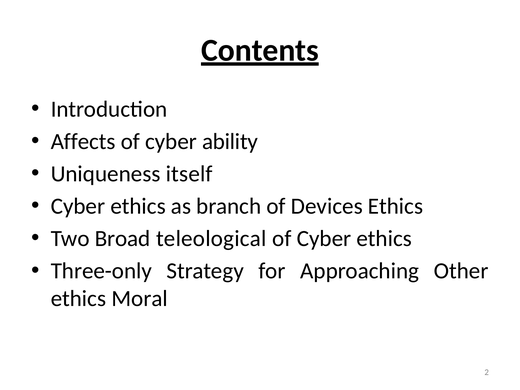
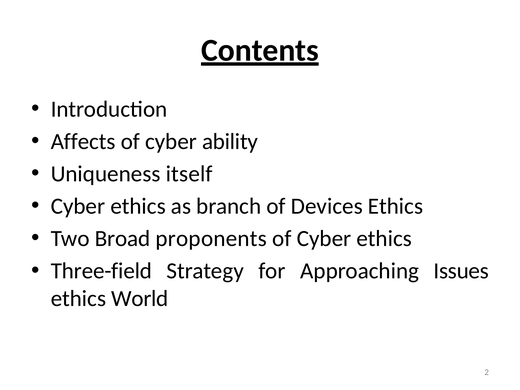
teleological: teleological -> proponents
Three-only: Three-only -> Three-field
Other: Other -> Issues
Moral: Moral -> World
